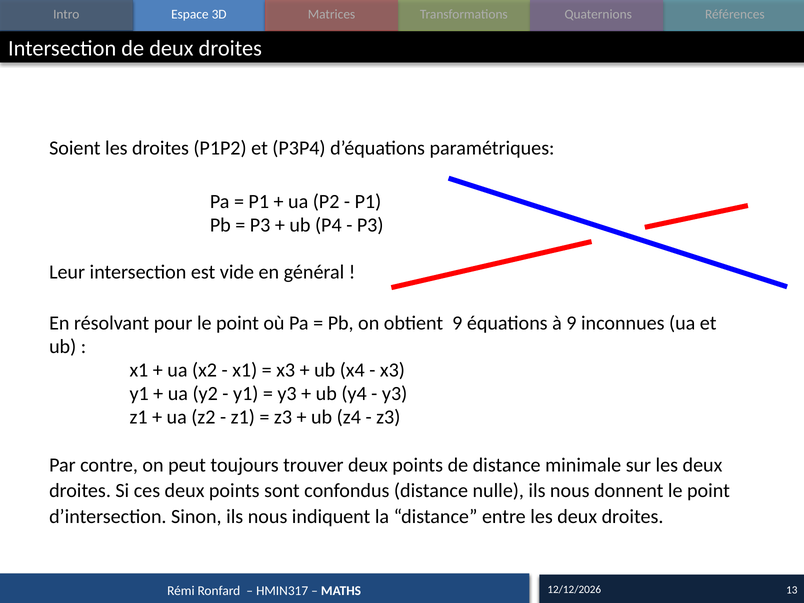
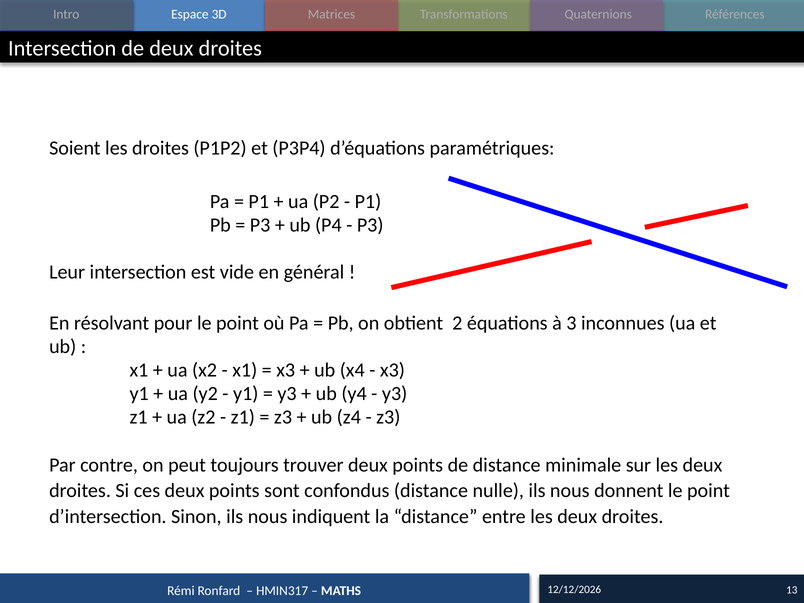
obtient 9: 9 -> 2
à 9: 9 -> 3
